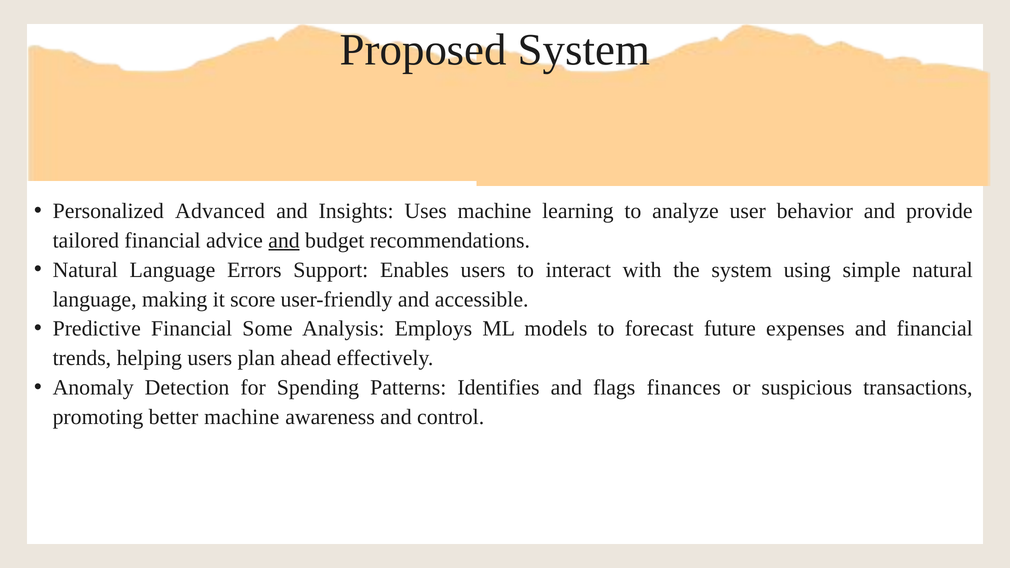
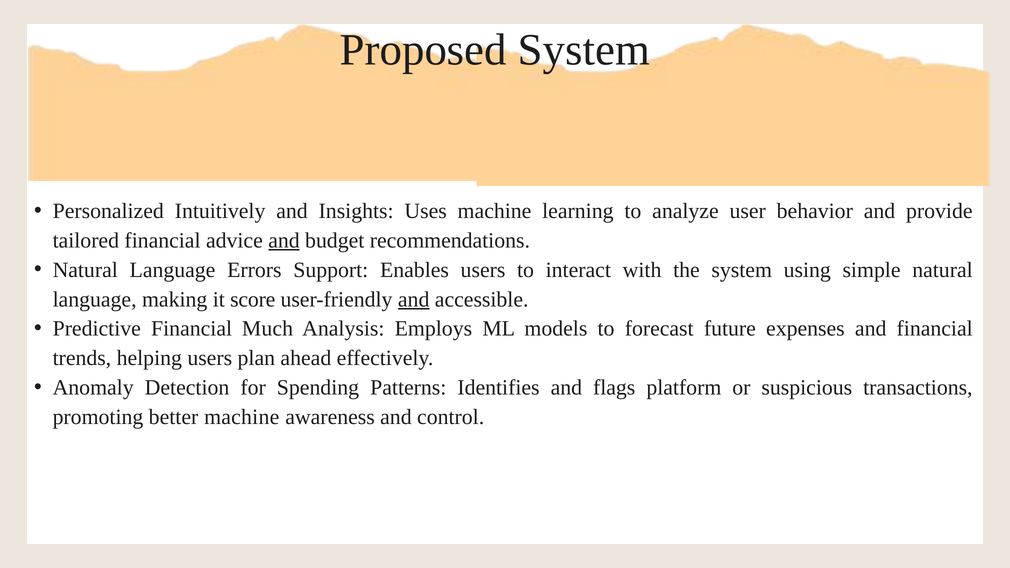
Advanced: Advanced -> Intuitively
and at (414, 299) underline: none -> present
Some: Some -> Much
finances: finances -> platform
